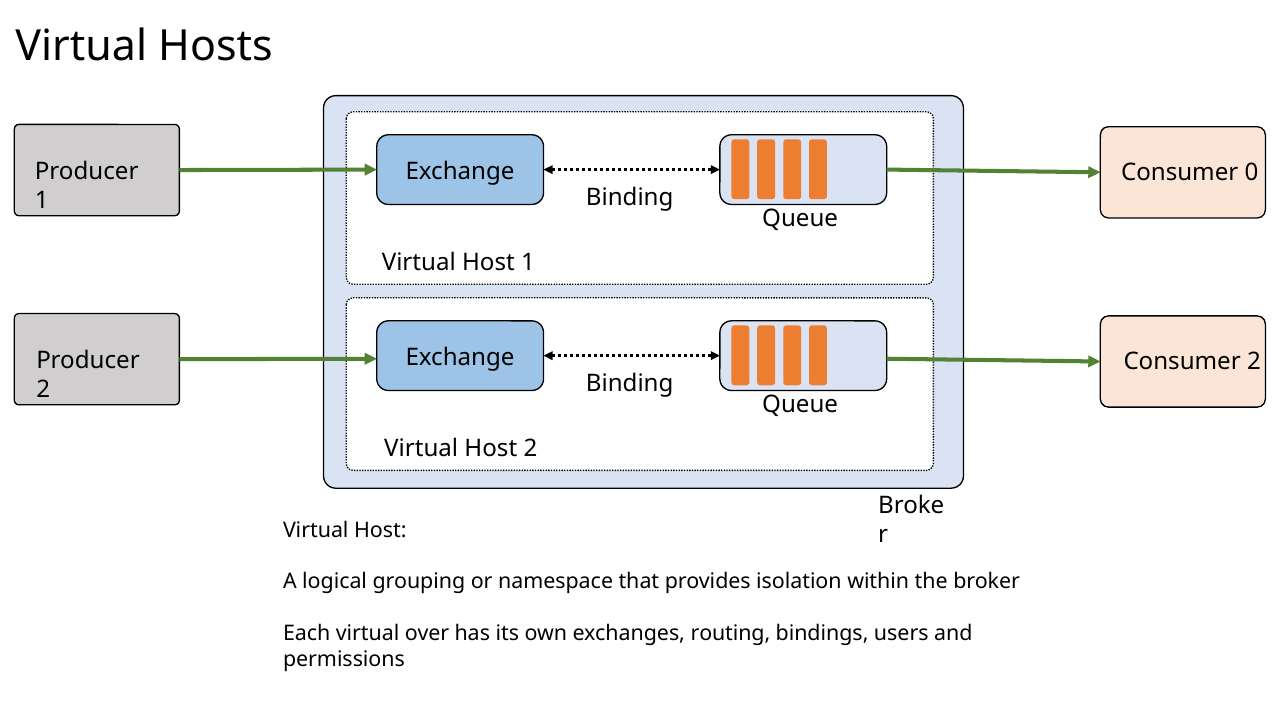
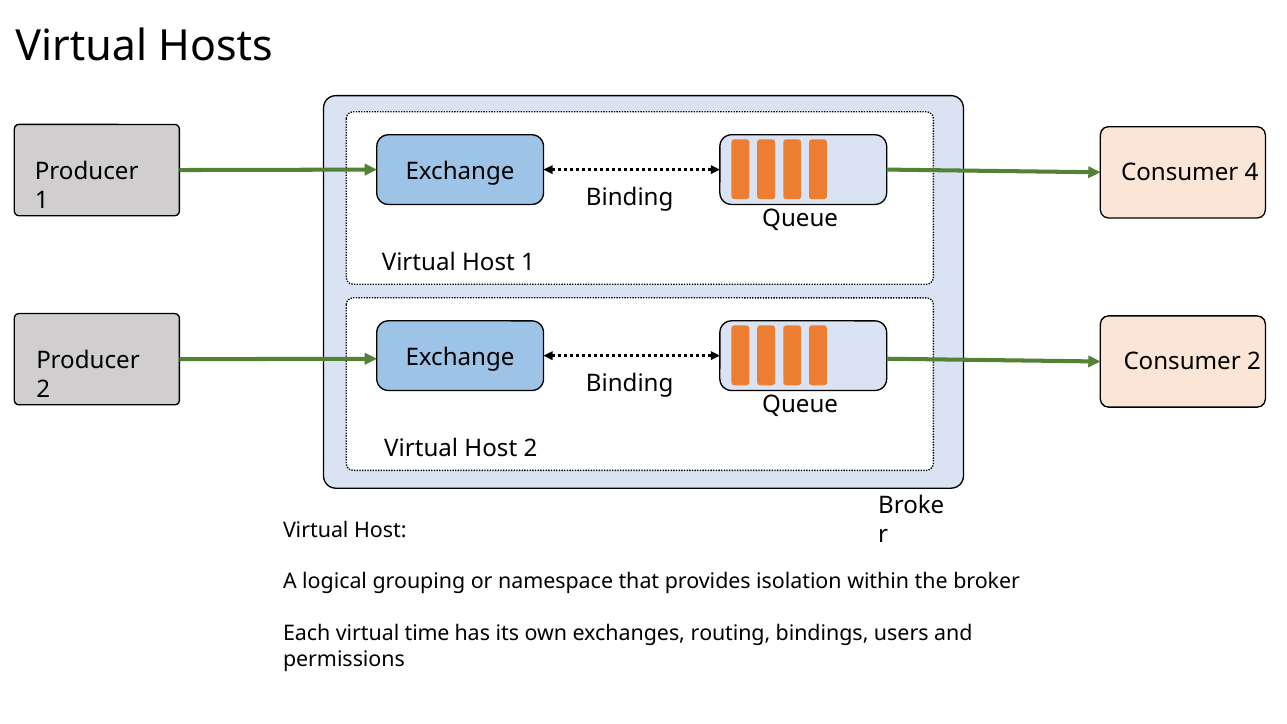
0: 0 -> 4
over: over -> time
